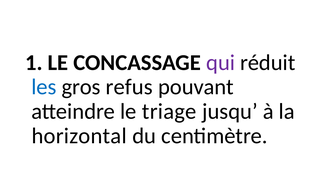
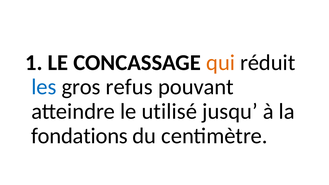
qui colour: purple -> orange
triage: triage -> utilisé
horizontal: horizontal -> fondations
